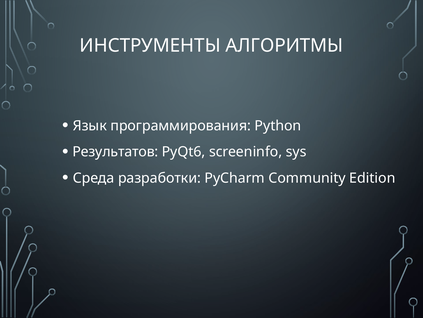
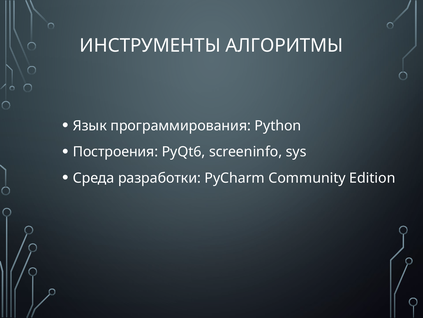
Результатов: Результатов -> Построения
